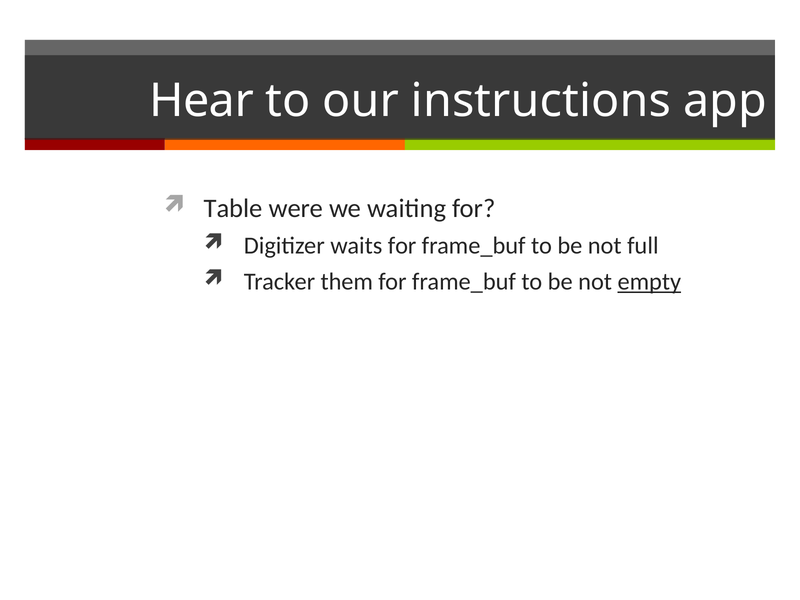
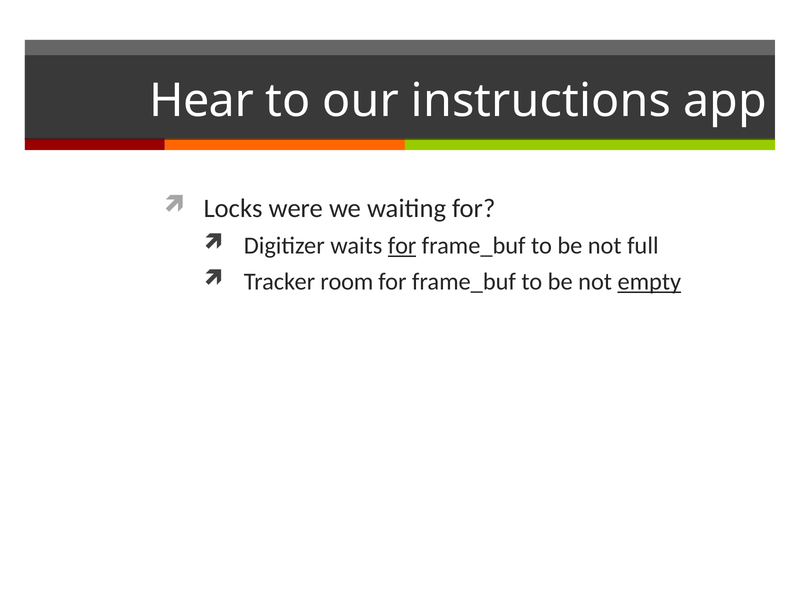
Table: Table -> Locks
for at (402, 246) underline: none -> present
them: them -> room
